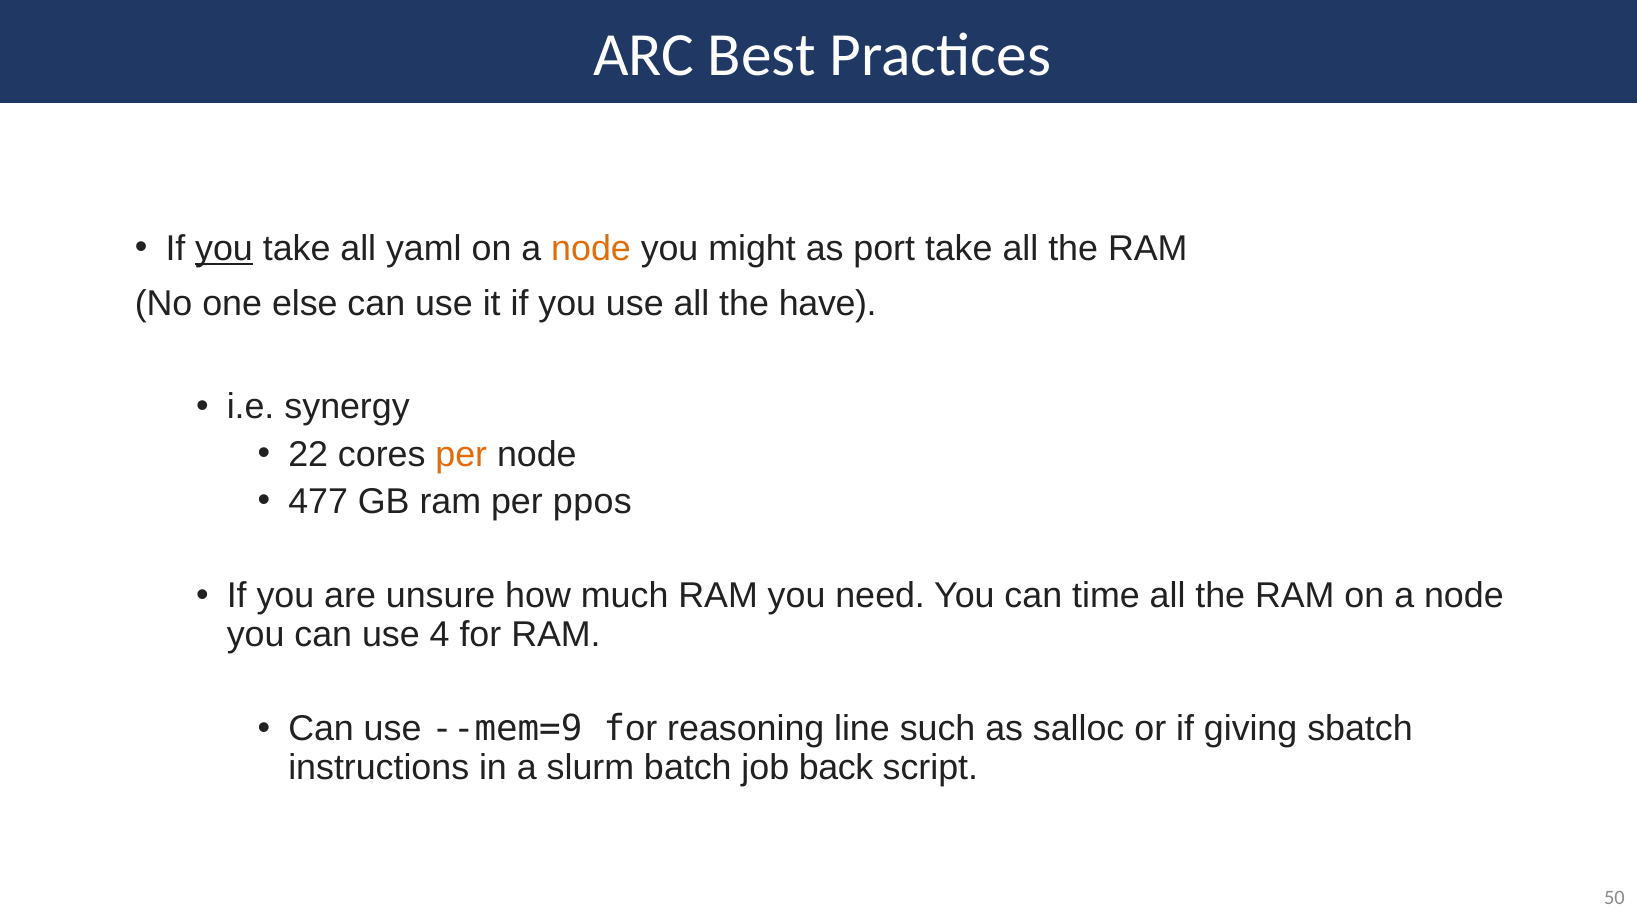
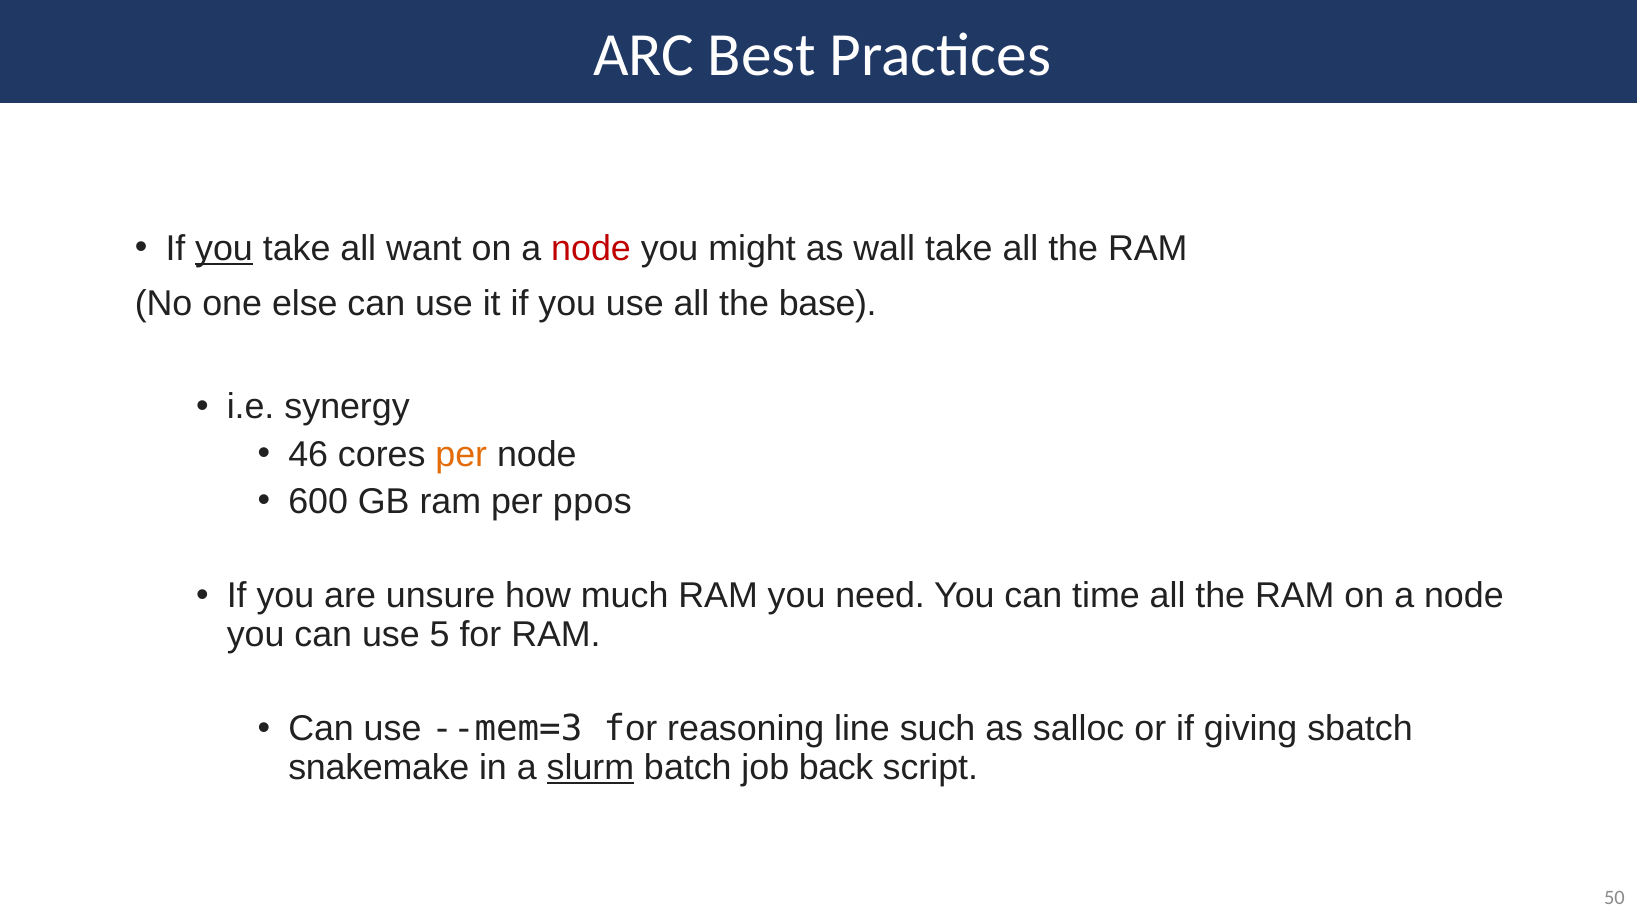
yaml: yaml -> want
node at (591, 248) colour: orange -> red
port: port -> wall
have: have -> base
22: 22 -> 46
477: 477 -> 600
4: 4 -> 5
--mem=9: --mem=9 -> --mem=3
instructions: instructions -> snakemake
slurm underline: none -> present
